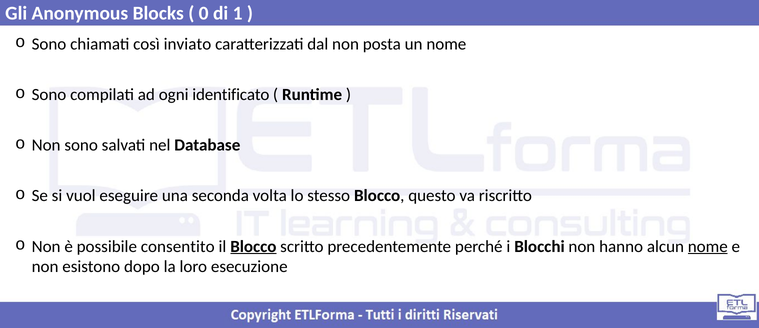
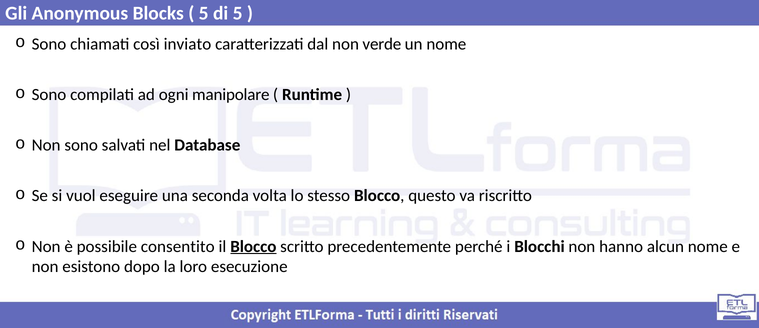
0 at (204, 13): 0 -> 5
di 1: 1 -> 5
posta: posta -> verde
identificato: identificato -> manipolare
nome at (708, 247) underline: present -> none
